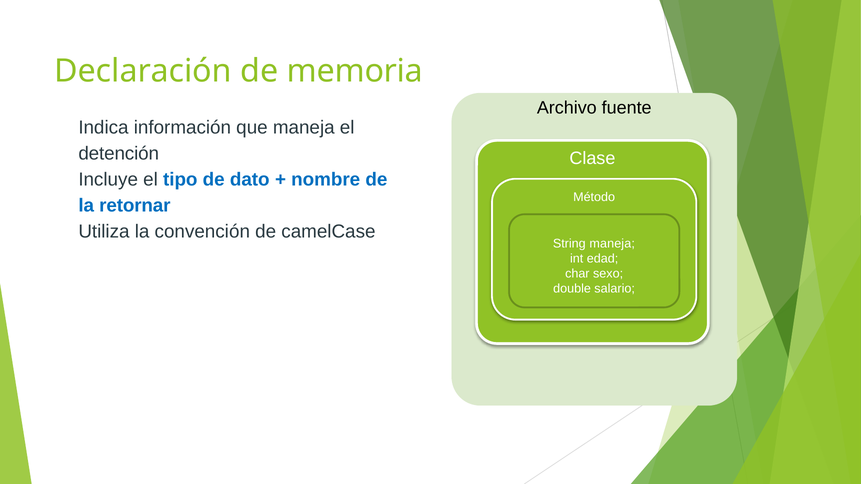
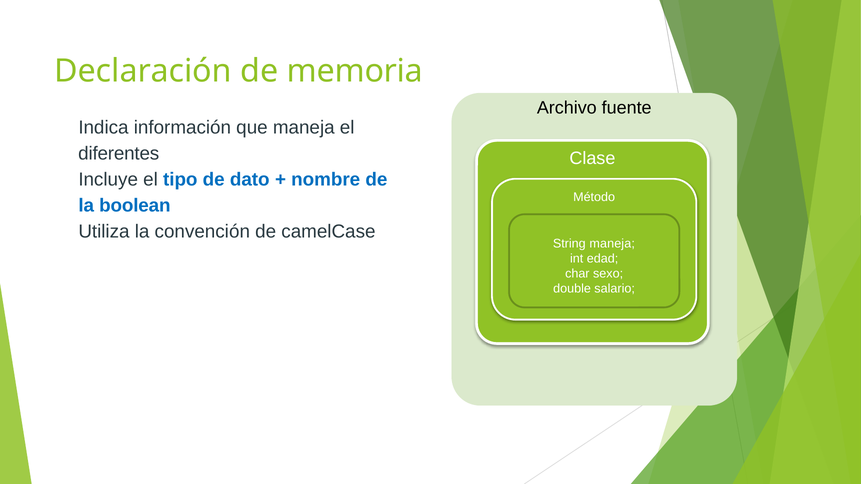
detención: detención -> diferentes
retornar: retornar -> boolean
